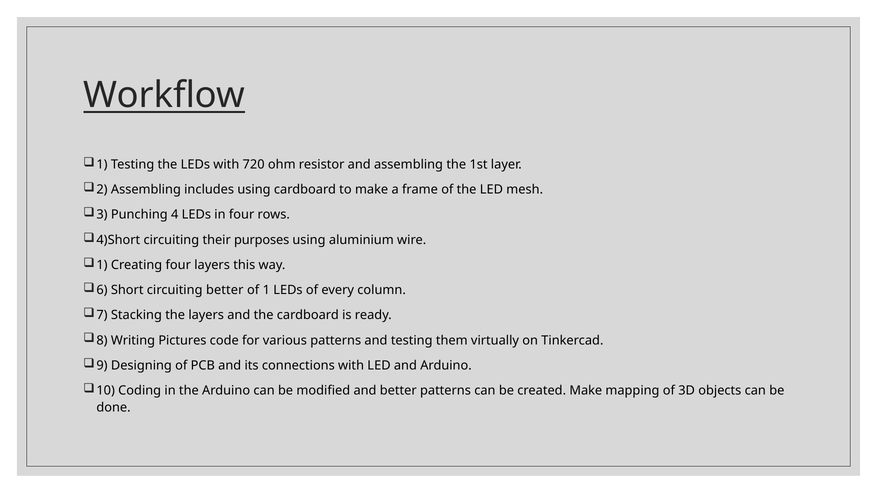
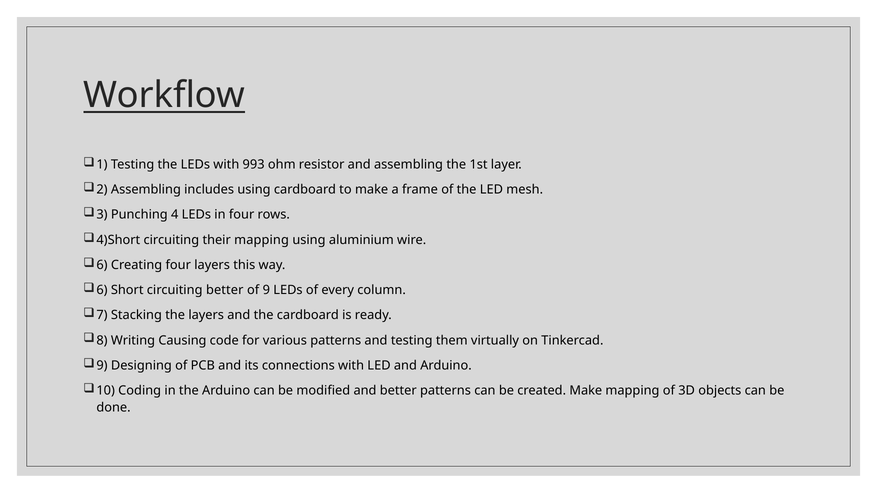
720: 720 -> 993
their purposes: purposes -> mapping
1 at (102, 265): 1 -> 6
of 1: 1 -> 9
Pictures: Pictures -> Causing
